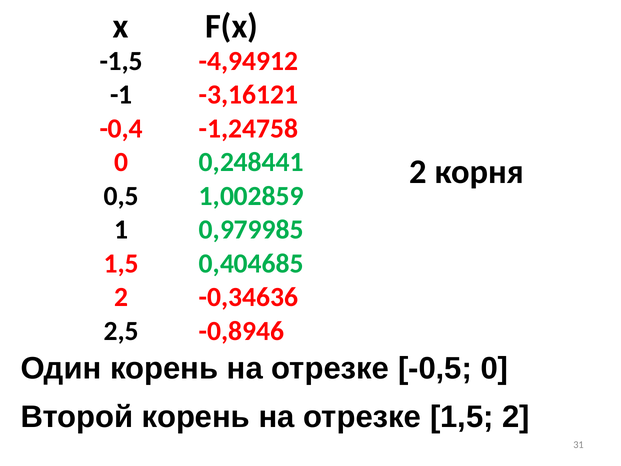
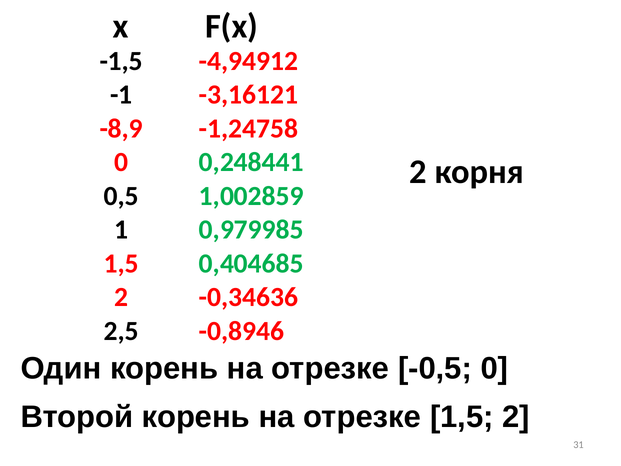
-0,4: -0,4 -> -8,9
